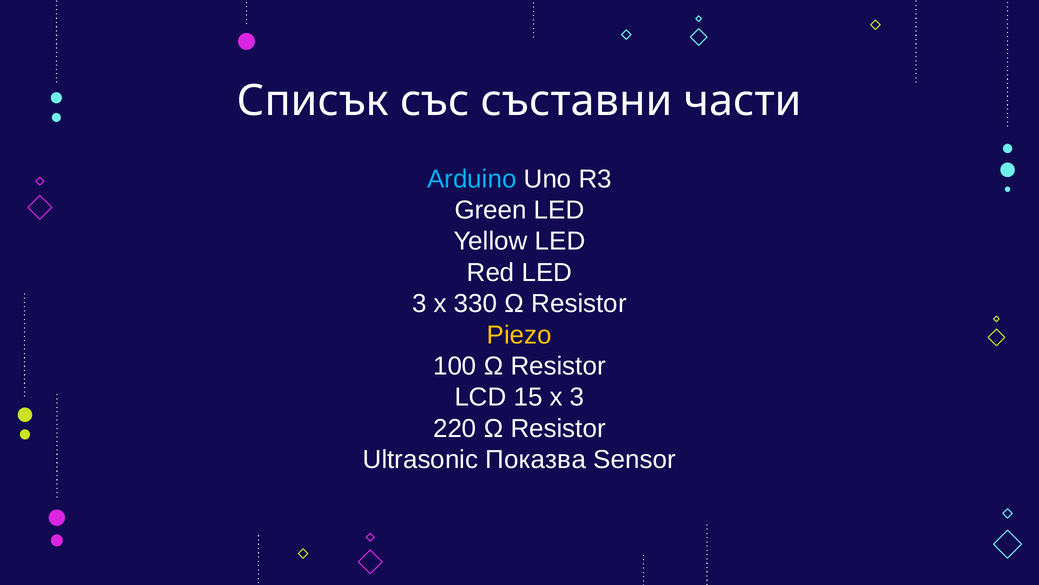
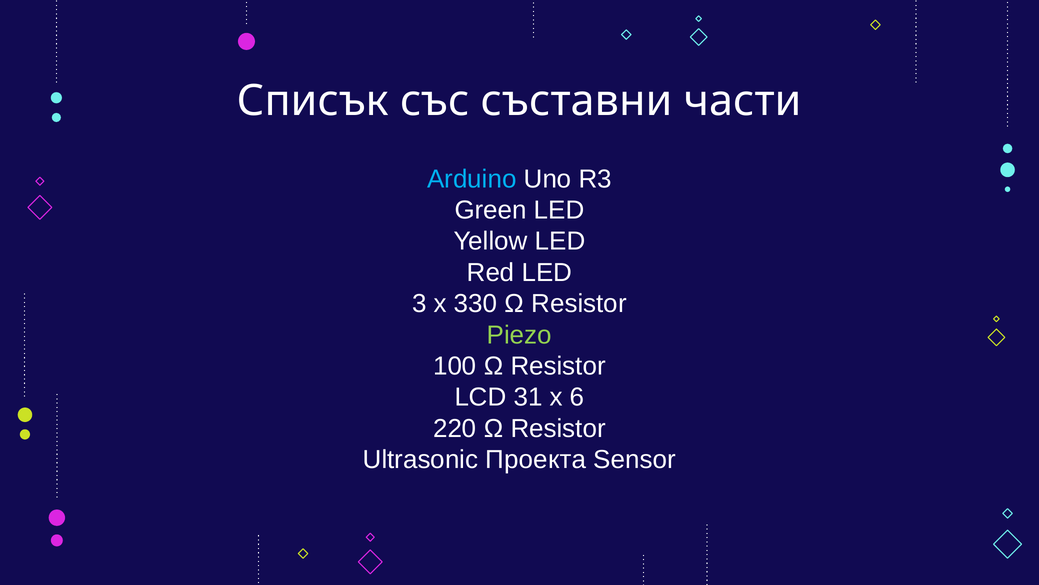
Piezo colour: yellow -> light green
15: 15 -> 31
x 3: 3 -> 6
Показва: Показва -> Проекта
